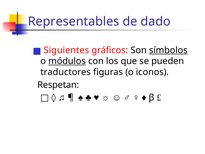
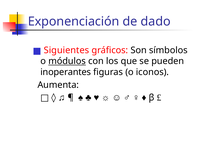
Representables: Representables -> Exponenciación
símbolos underline: present -> none
traductores: traductores -> inoperantes
Respetan: Respetan -> Aumenta
